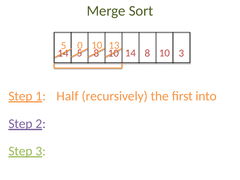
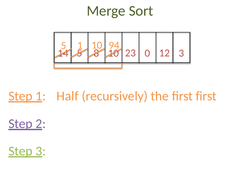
5 0: 0 -> 1
13: 13 -> 94
10 at (164, 53): 10 -> 12
14 at (130, 53): 14 -> 23
8 at (147, 53): 8 -> 0
first into: into -> first
